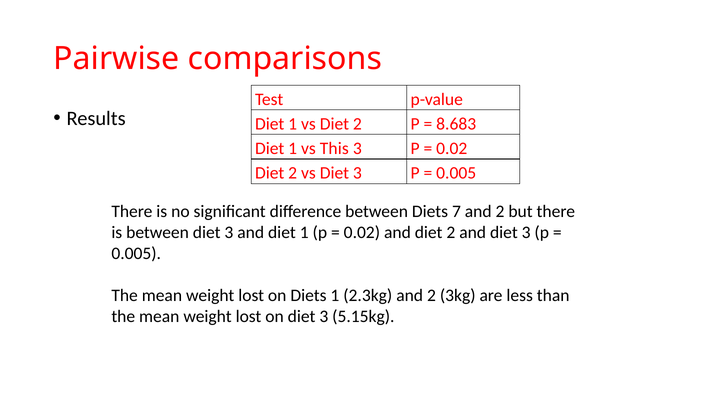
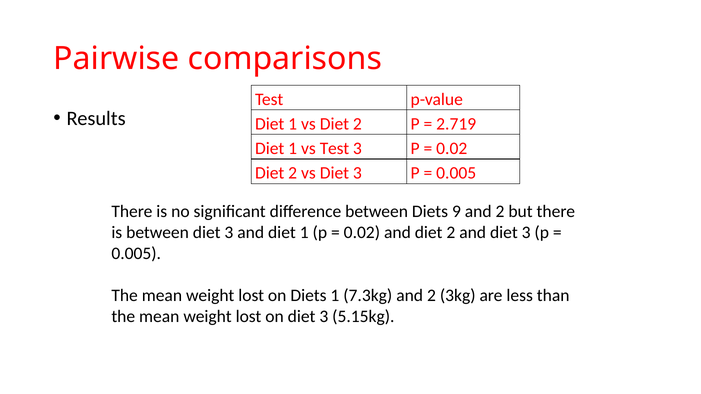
8.683: 8.683 -> 2.719
vs This: This -> Test
7: 7 -> 9
2.3kg: 2.3kg -> 7.3kg
